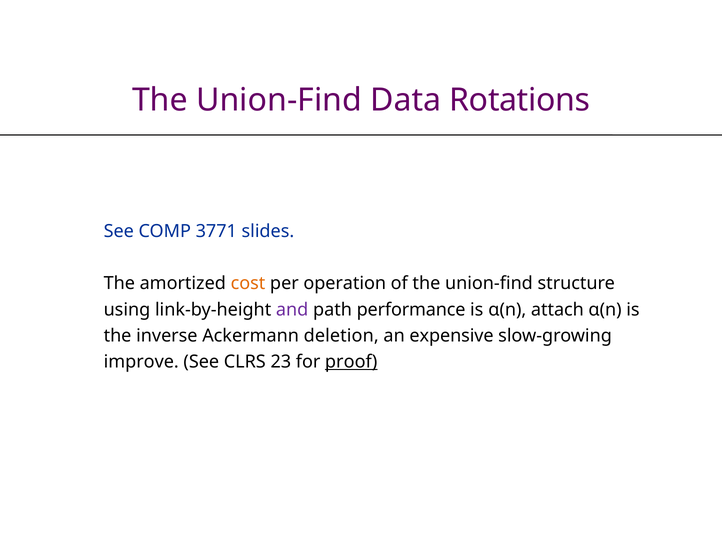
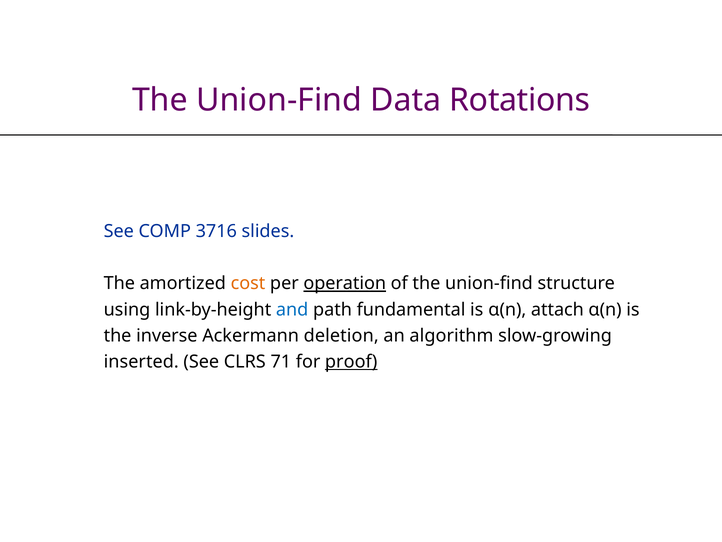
3771: 3771 -> 3716
operation underline: none -> present
and colour: purple -> blue
performance: performance -> fundamental
expensive: expensive -> algorithm
improve: improve -> inserted
23: 23 -> 71
